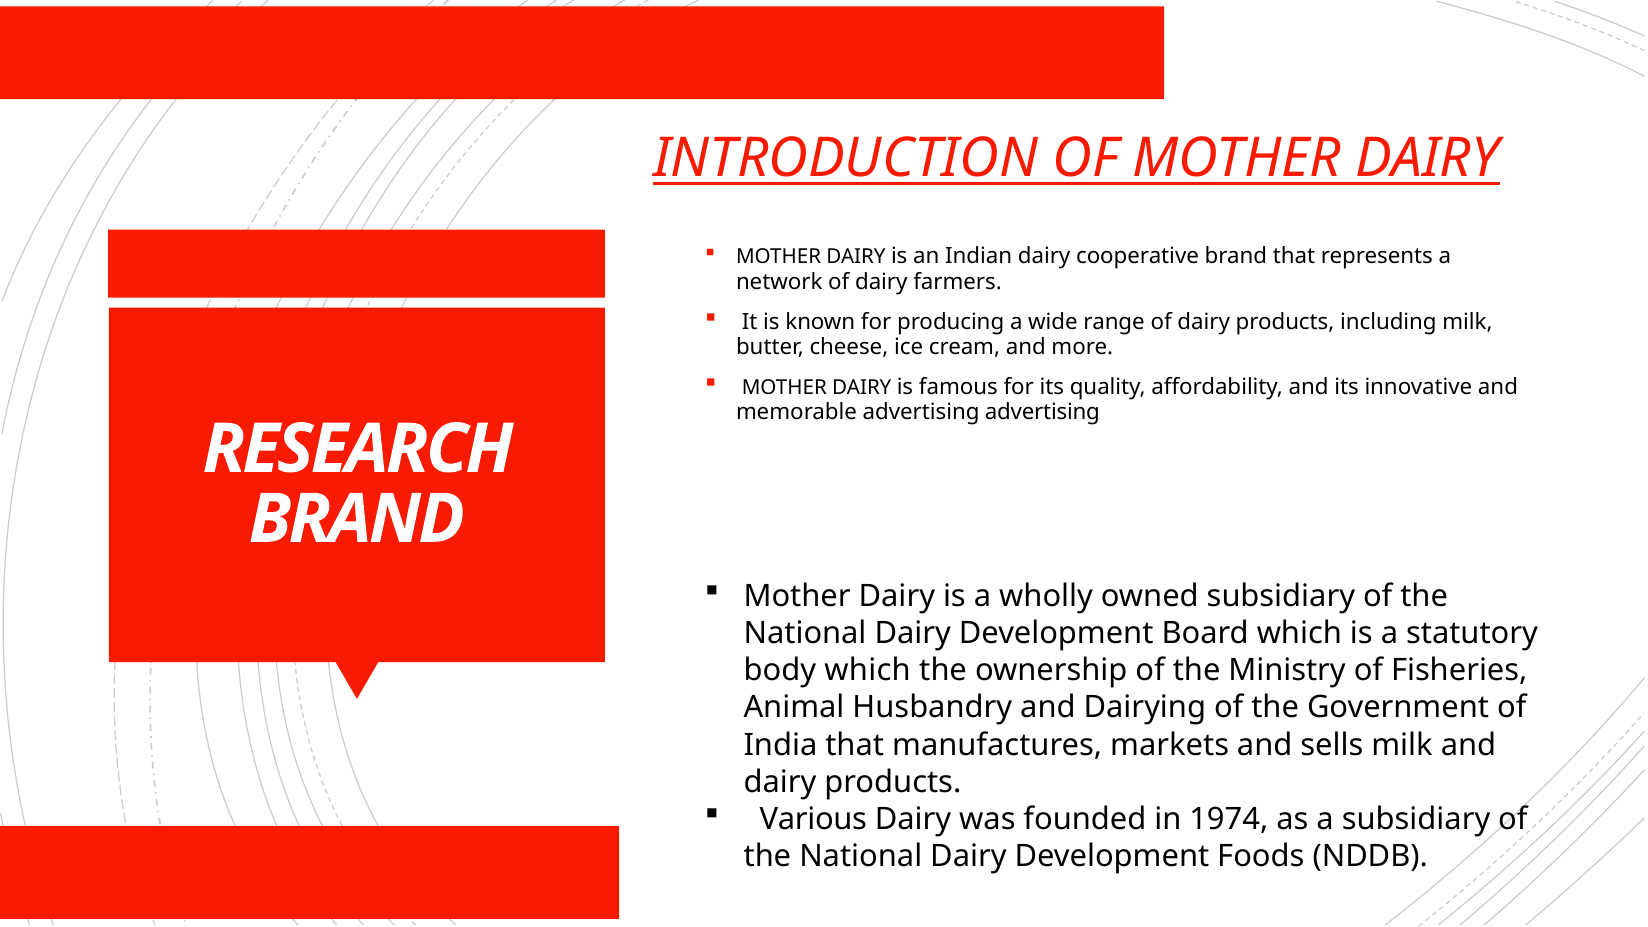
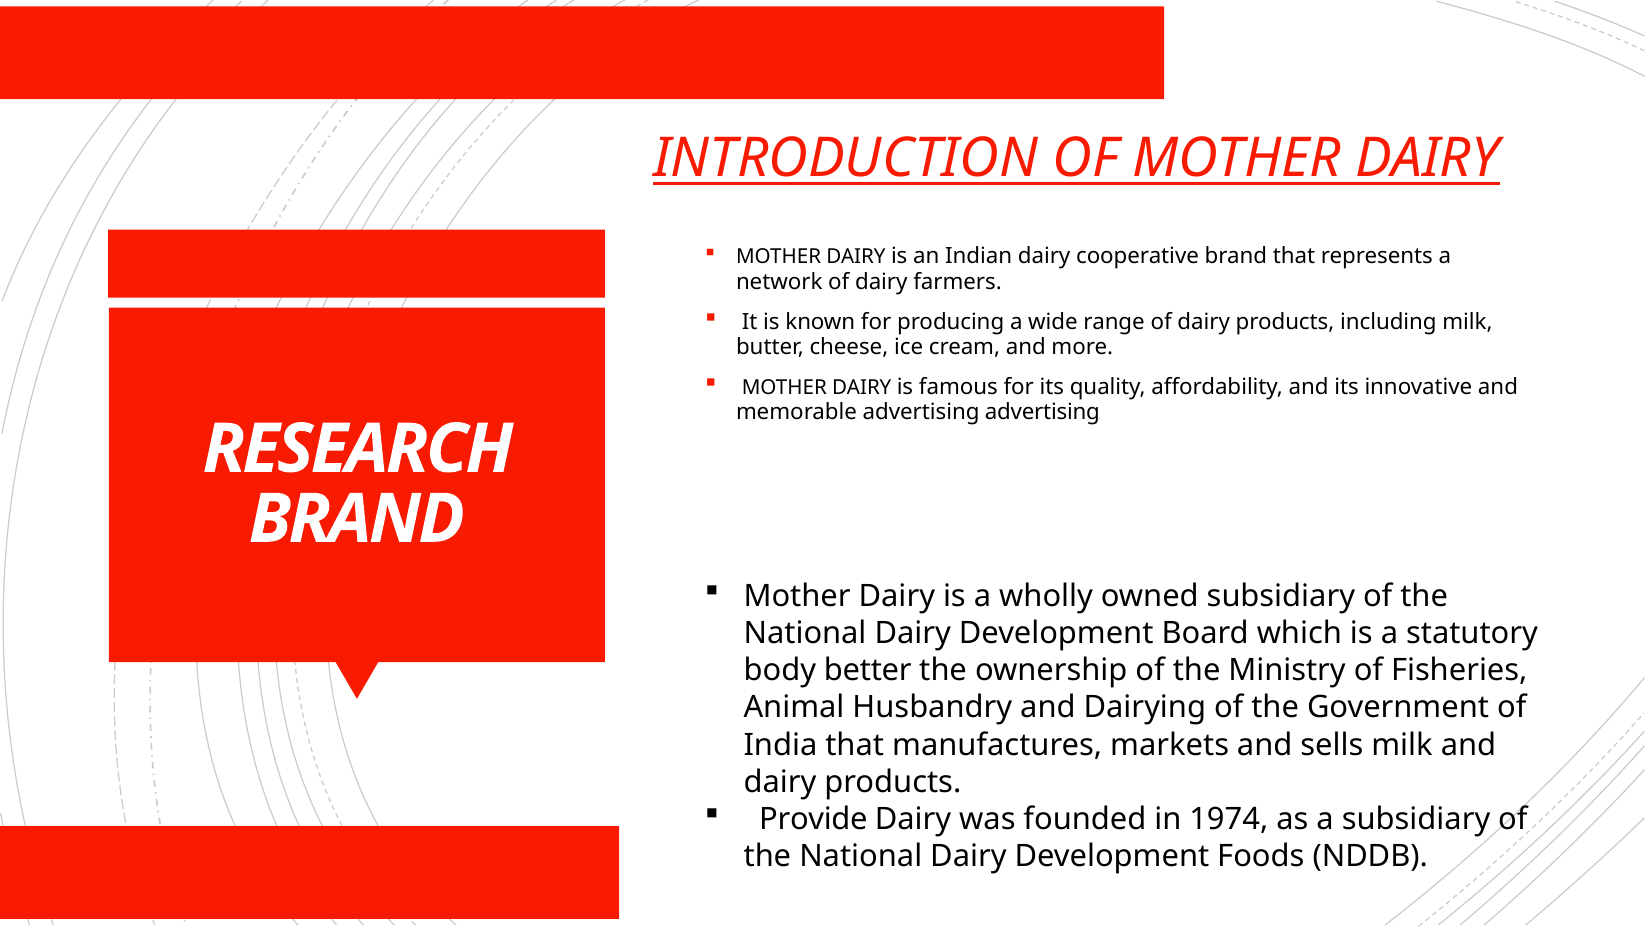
body which: which -> better
Various: Various -> Provide
